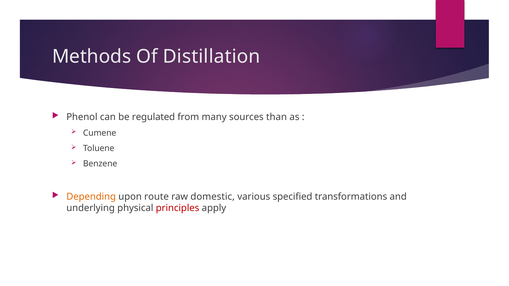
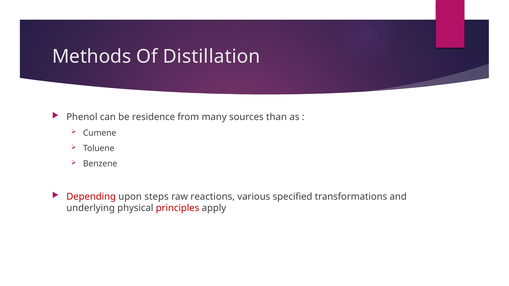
regulated: regulated -> residence
Depending colour: orange -> red
route: route -> steps
domestic: domestic -> reactions
